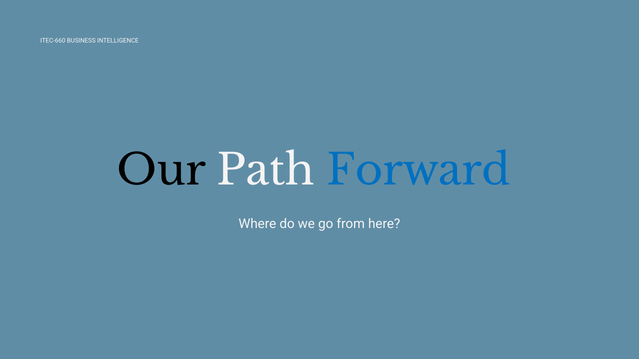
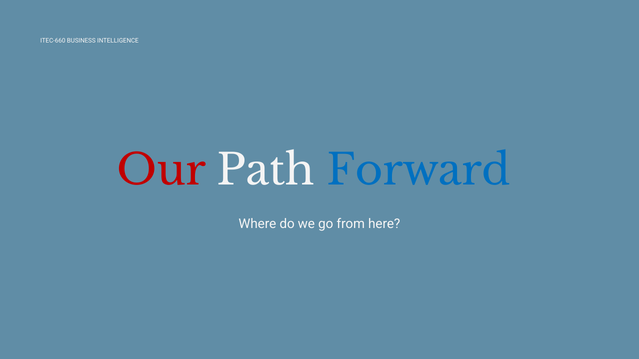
Our colour: black -> red
